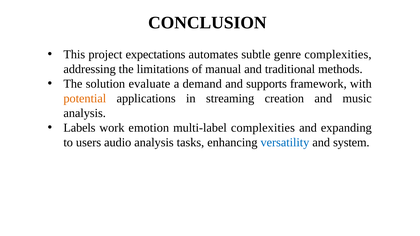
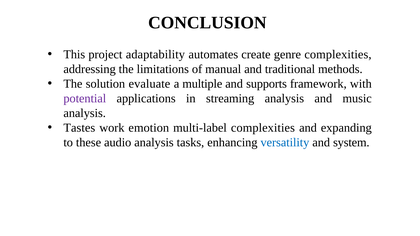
expectations: expectations -> adaptability
subtle: subtle -> create
demand: demand -> multiple
potential colour: orange -> purple
streaming creation: creation -> analysis
Labels: Labels -> Tastes
users: users -> these
